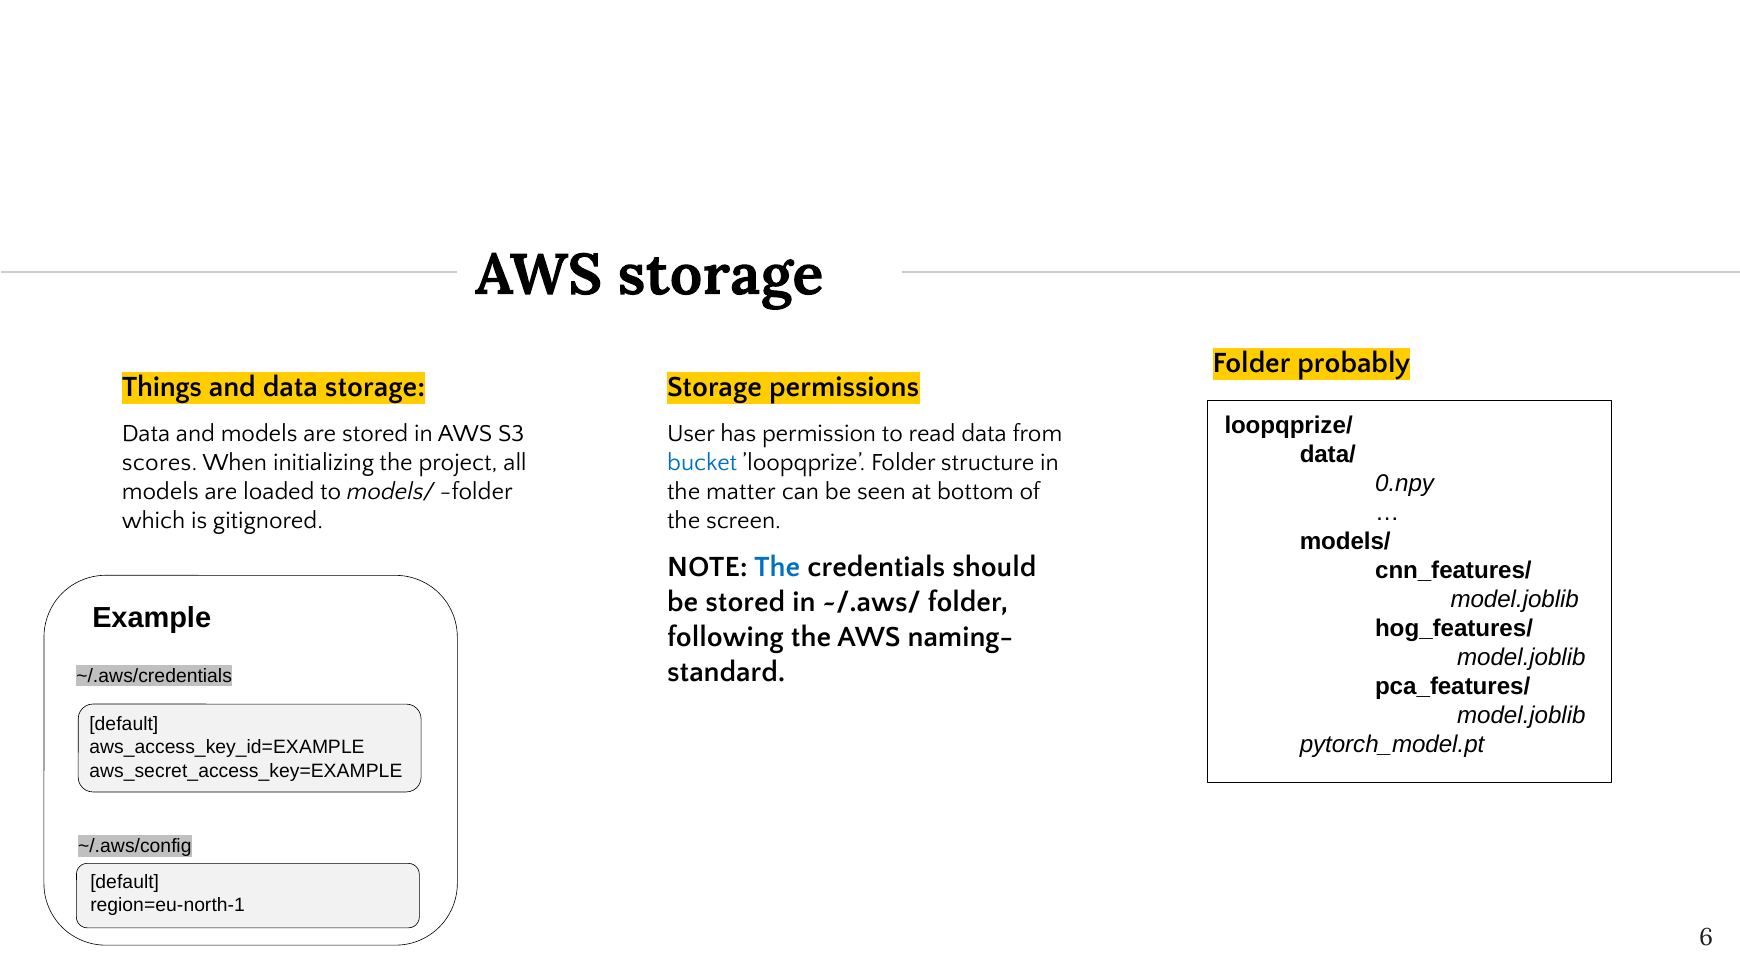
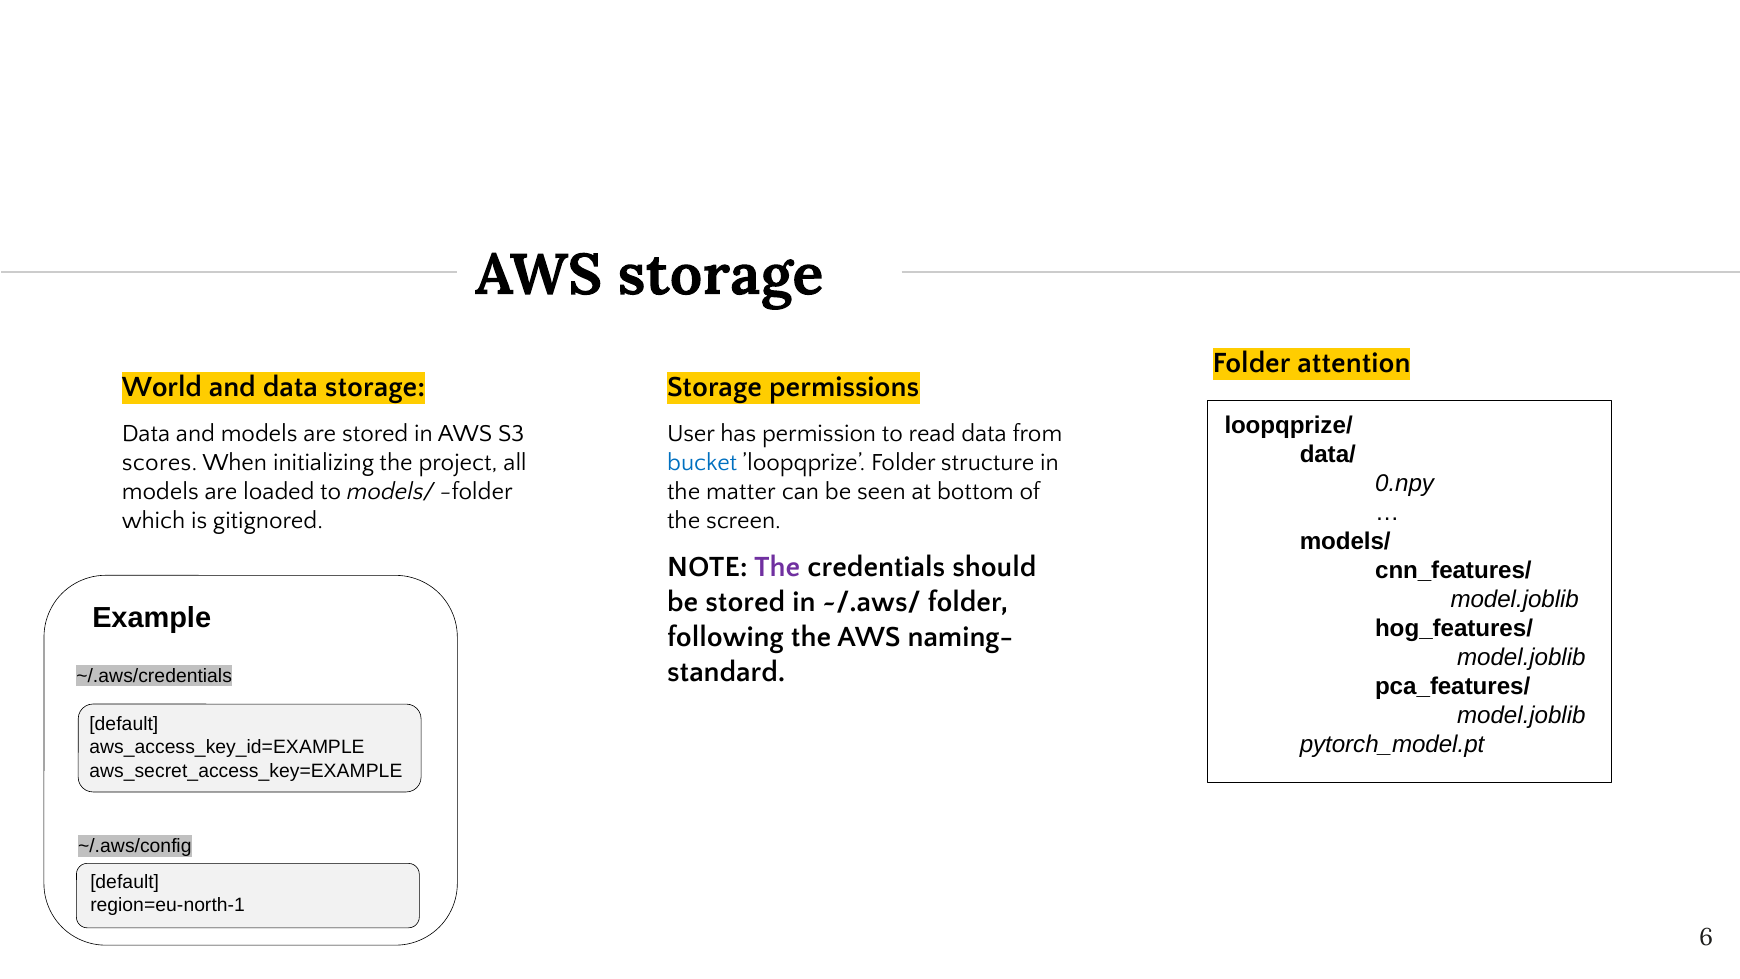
probably: probably -> attention
Things: Things -> World
The at (777, 567) colour: blue -> purple
